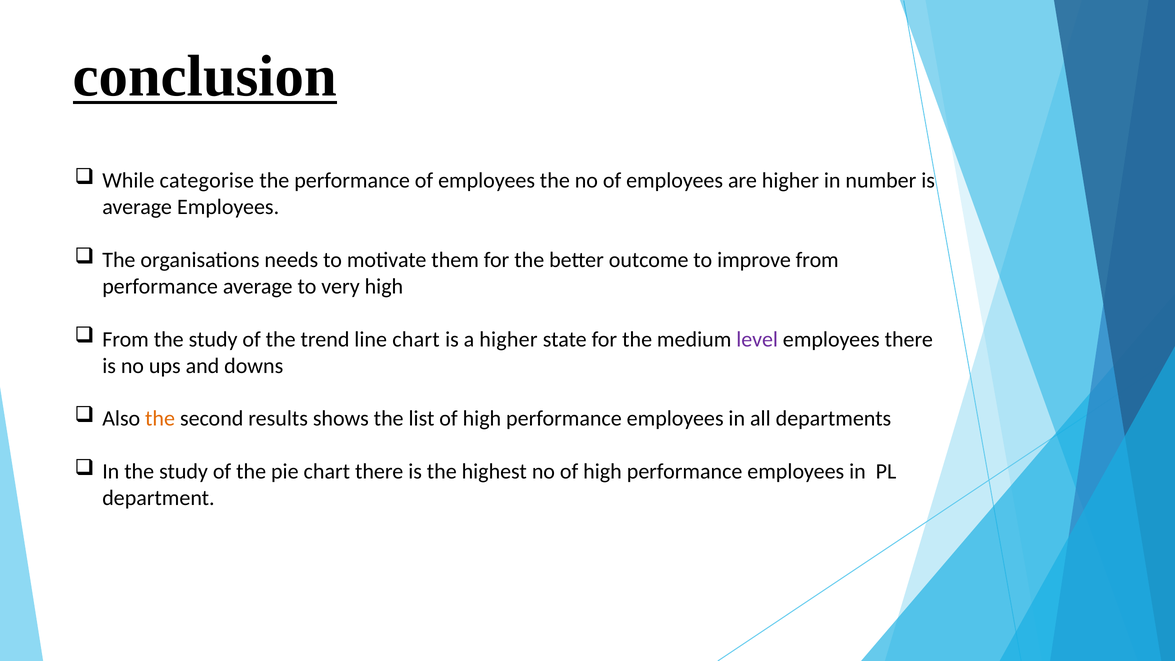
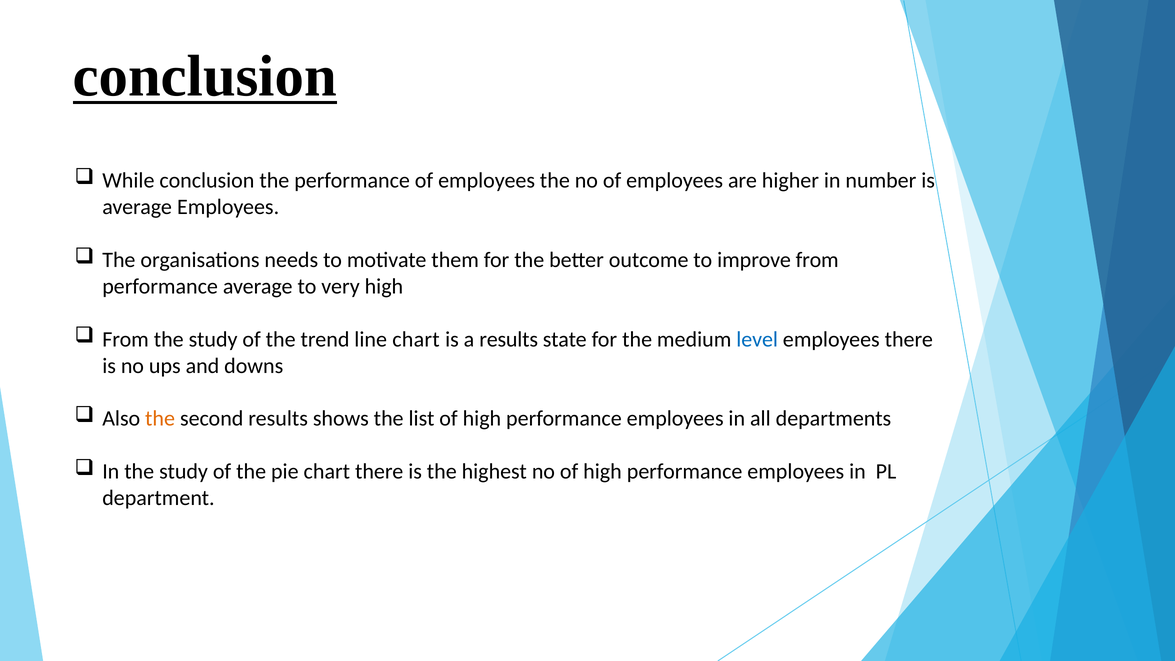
While categorise: categorise -> conclusion
a higher: higher -> results
level colour: purple -> blue
